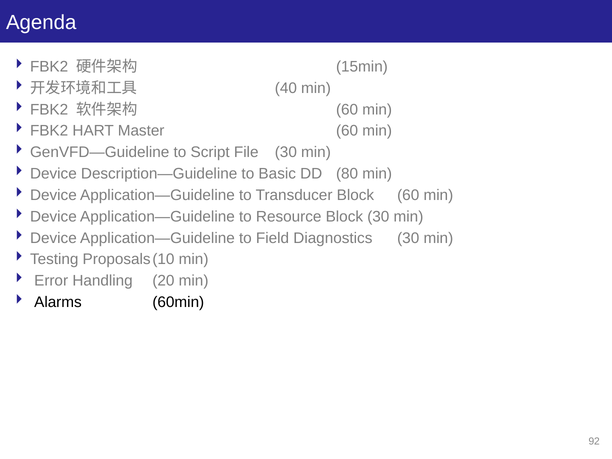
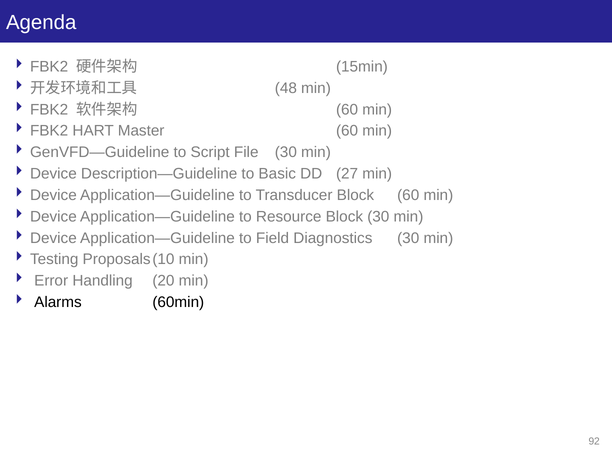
40: 40 -> 48
80: 80 -> 27
